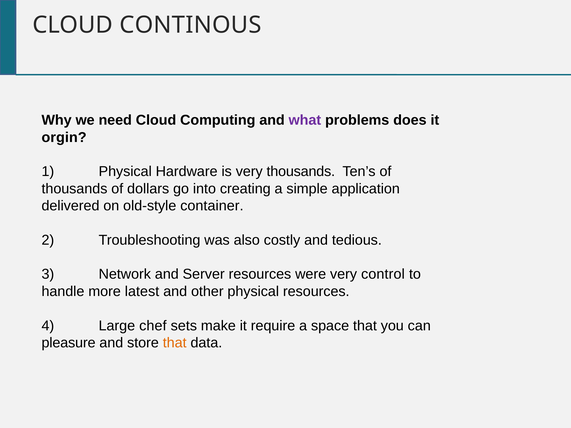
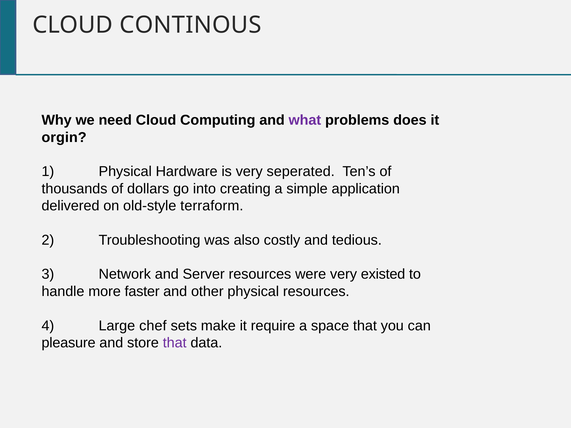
very thousands: thousands -> seperated
container: container -> terraform
control: control -> existed
latest: latest -> faster
that at (175, 343) colour: orange -> purple
